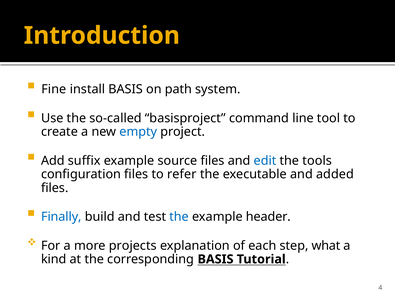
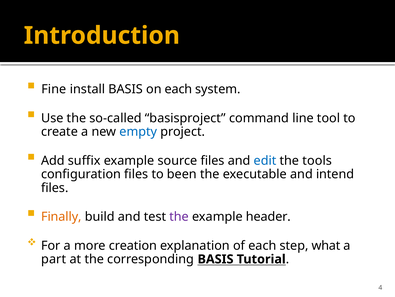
on path: path -> each
refer: refer -> been
added: added -> intend
Finally colour: blue -> orange
the at (179, 216) colour: blue -> purple
projects: projects -> creation
kind: kind -> part
